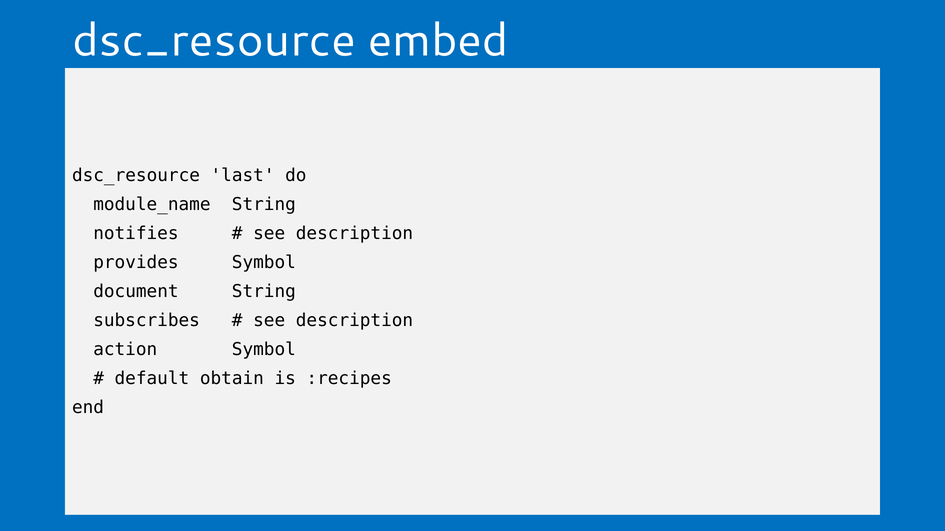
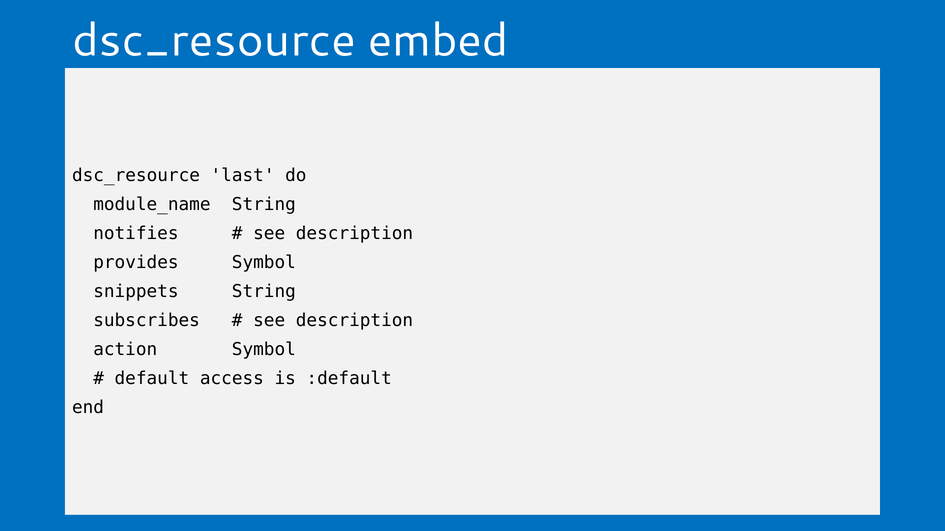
document: document -> snippets
obtain: obtain -> access
:recipes: :recipes -> :default
